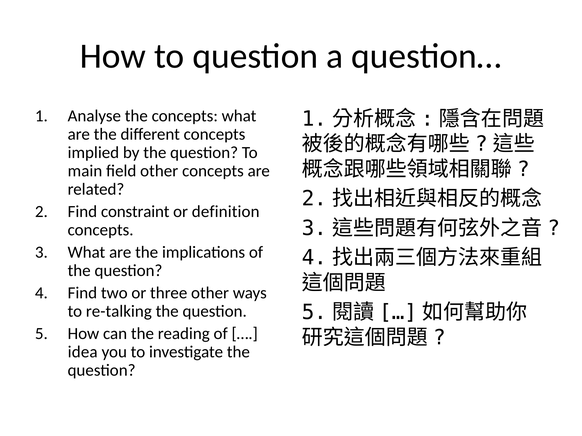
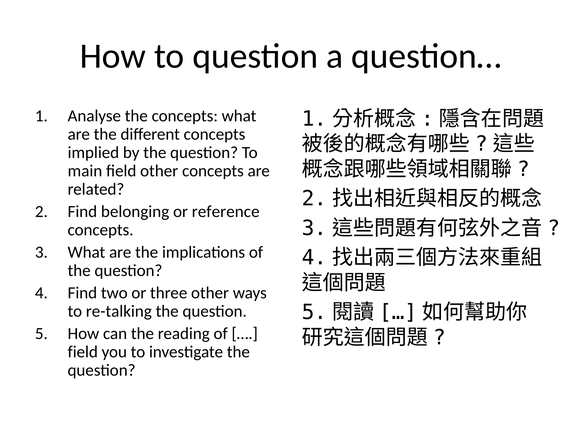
constraint: constraint -> belonging
definition: definition -> reference
idea at (83, 352): idea -> field
